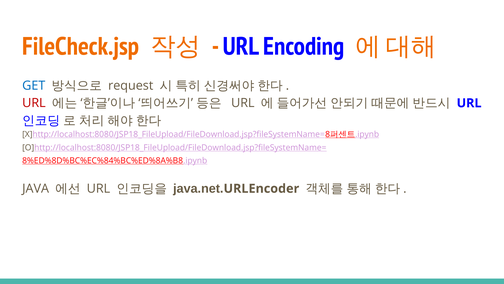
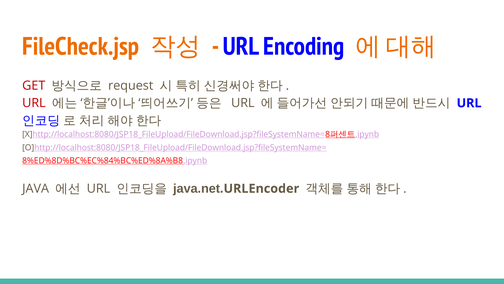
GET colour: blue -> red
